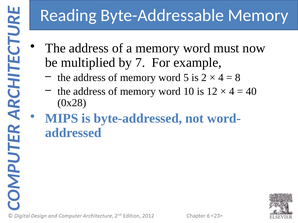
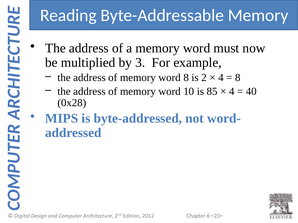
7: 7 -> 3
word 5: 5 -> 8
12: 12 -> 85
